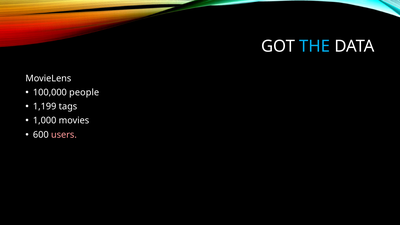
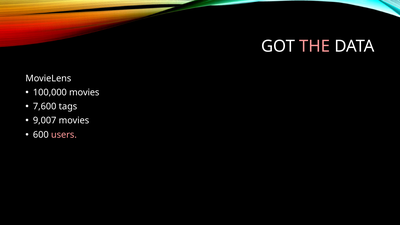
THE colour: light blue -> pink
100,000 people: people -> movies
1,199: 1,199 -> 7,600
1,000: 1,000 -> 9,007
